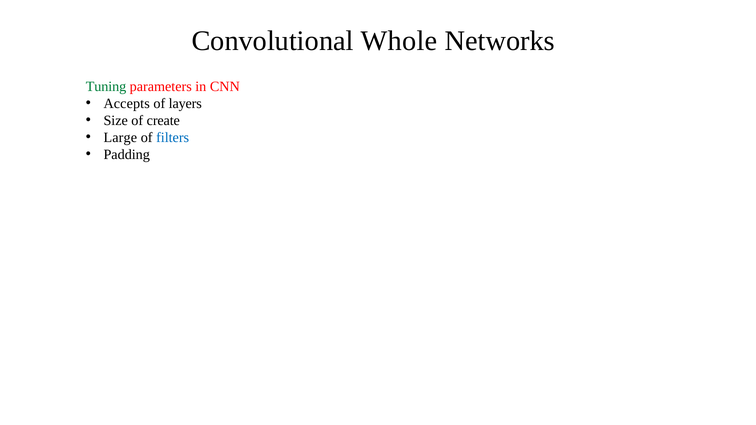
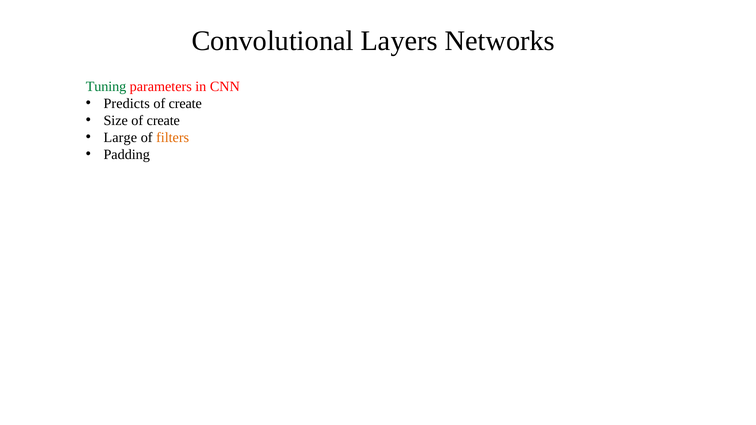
Whole: Whole -> Layers
Accepts: Accepts -> Predicts
layers at (185, 103): layers -> create
filters colour: blue -> orange
